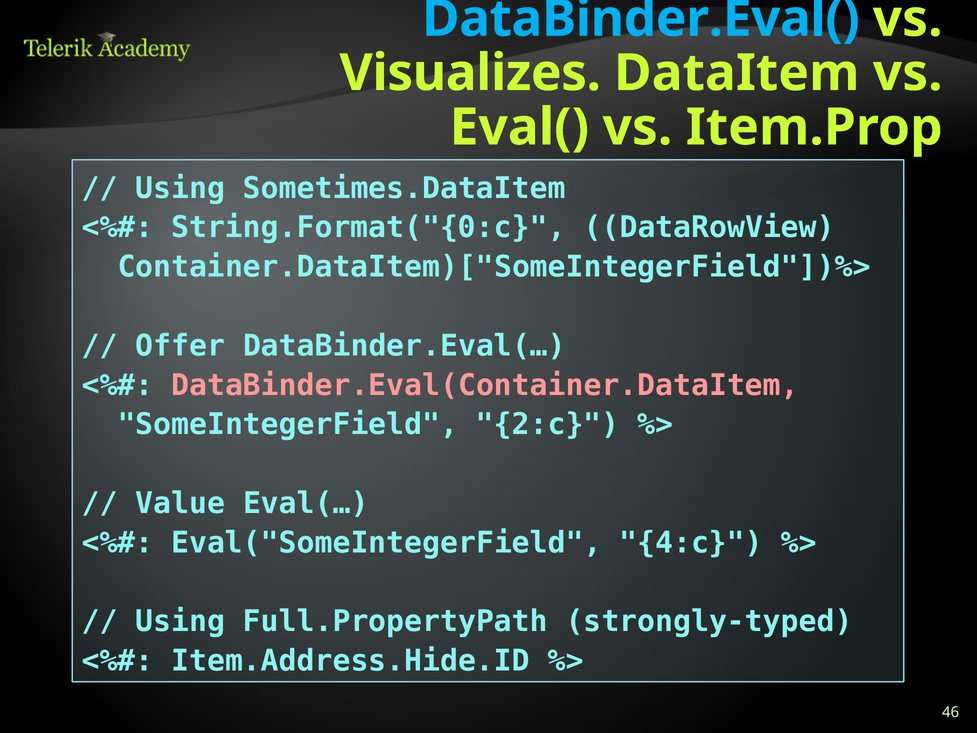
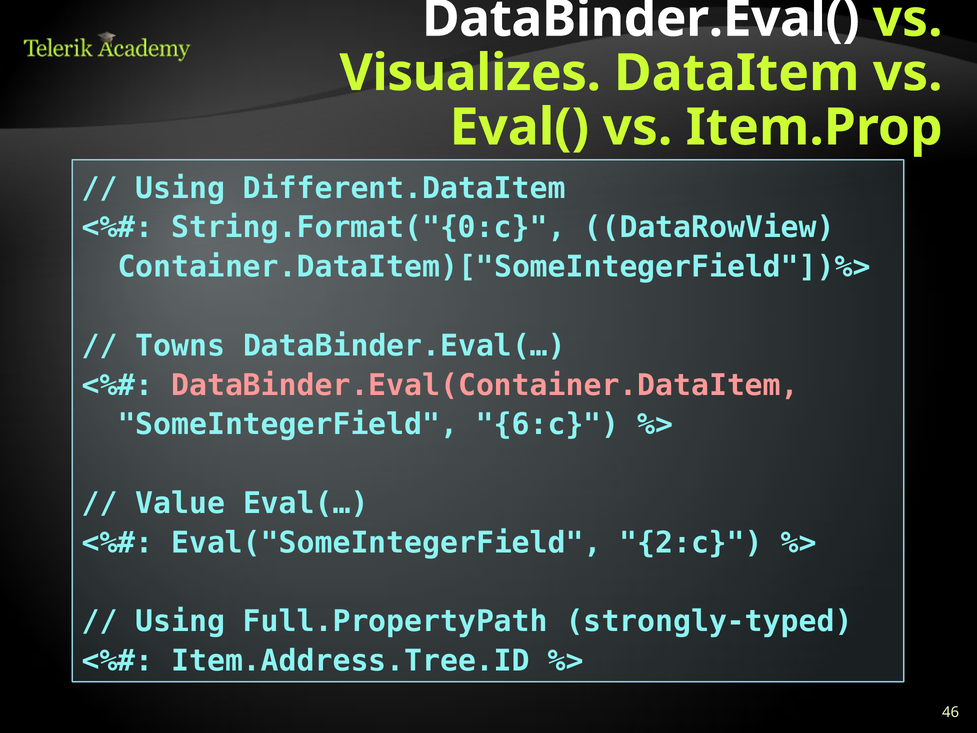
DataBinder.Eval( colour: light blue -> white
Sometimes.DataItem: Sometimes.DataItem -> Different.DataItem
Offer: Offer -> Towns
2:c: 2:c -> 6:c
4:c: 4:c -> 2:c
Item.Address.Hide.ID: Item.Address.Hide.ID -> Item.Address.Tree.ID
